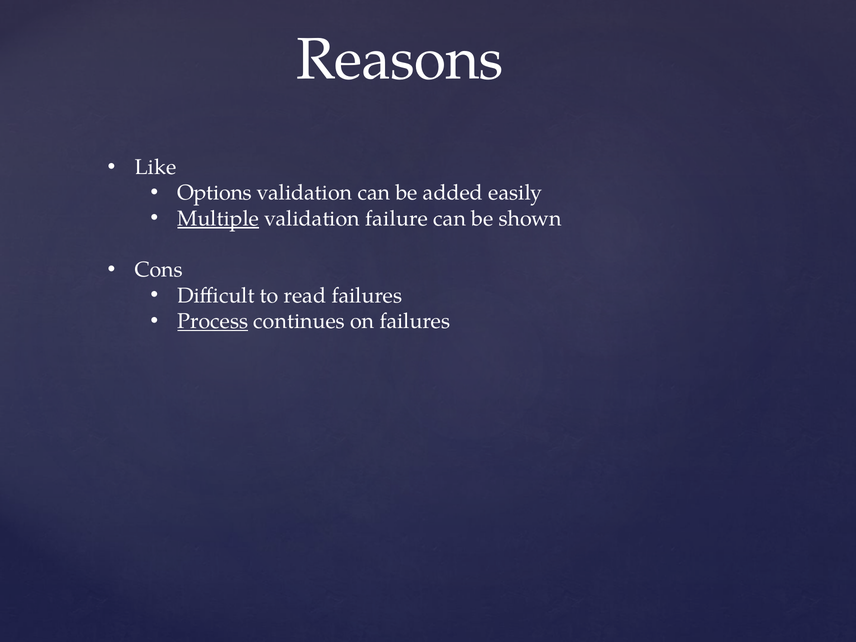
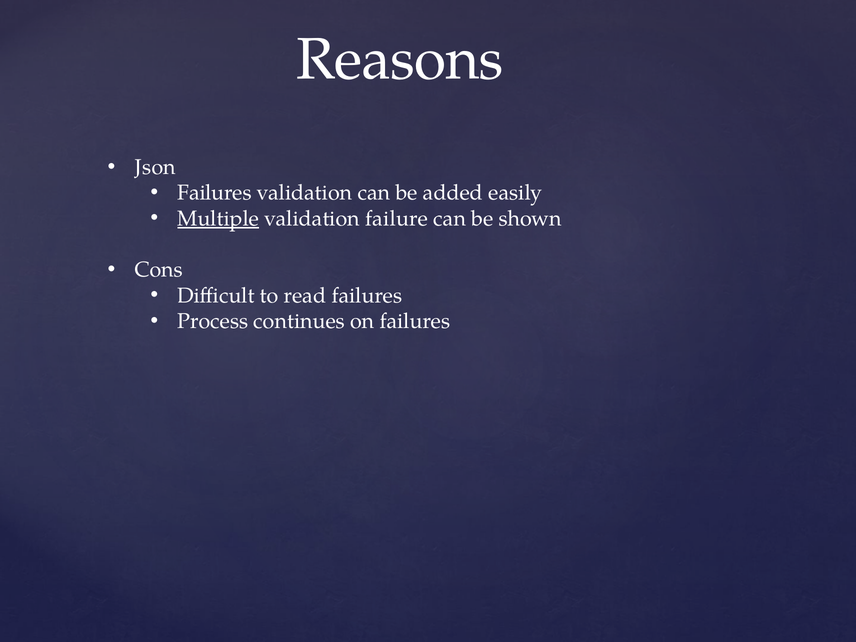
Like: Like -> Json
Options at (214, 193): Options -> Failures
Process underline: present -> none
